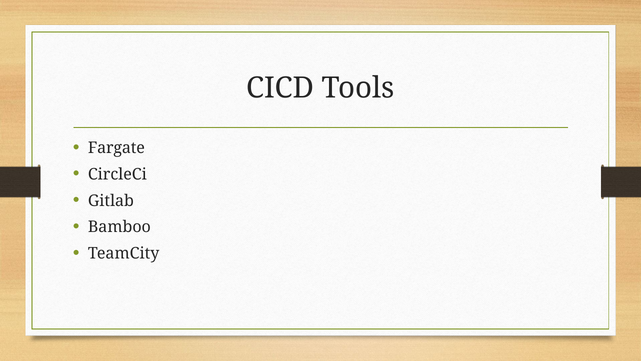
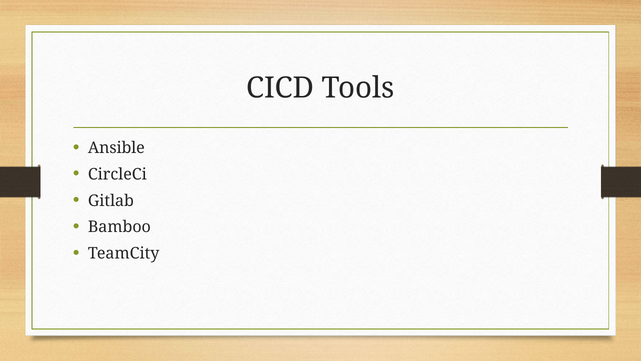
Fargate: Fargate -> Ansible
